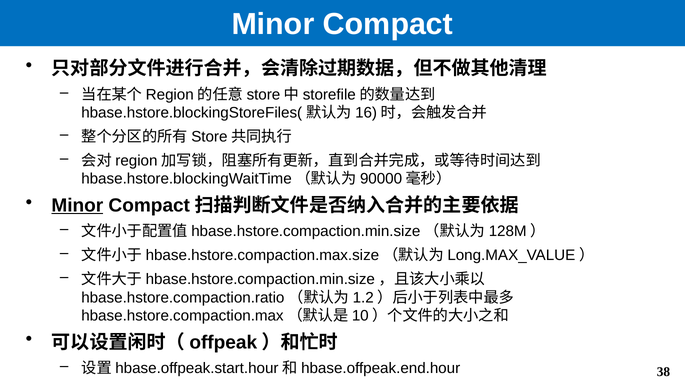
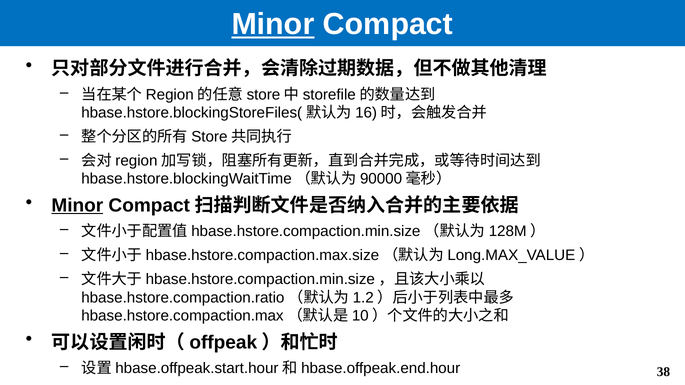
Minor at (273, 24) underline: none -> present
